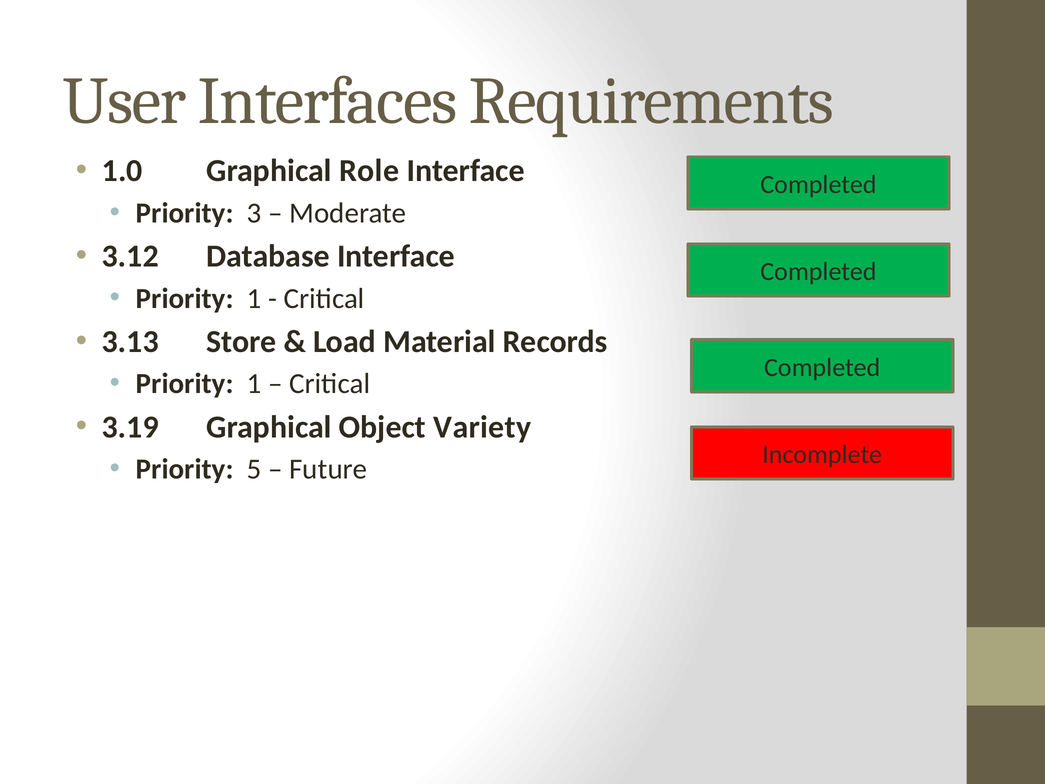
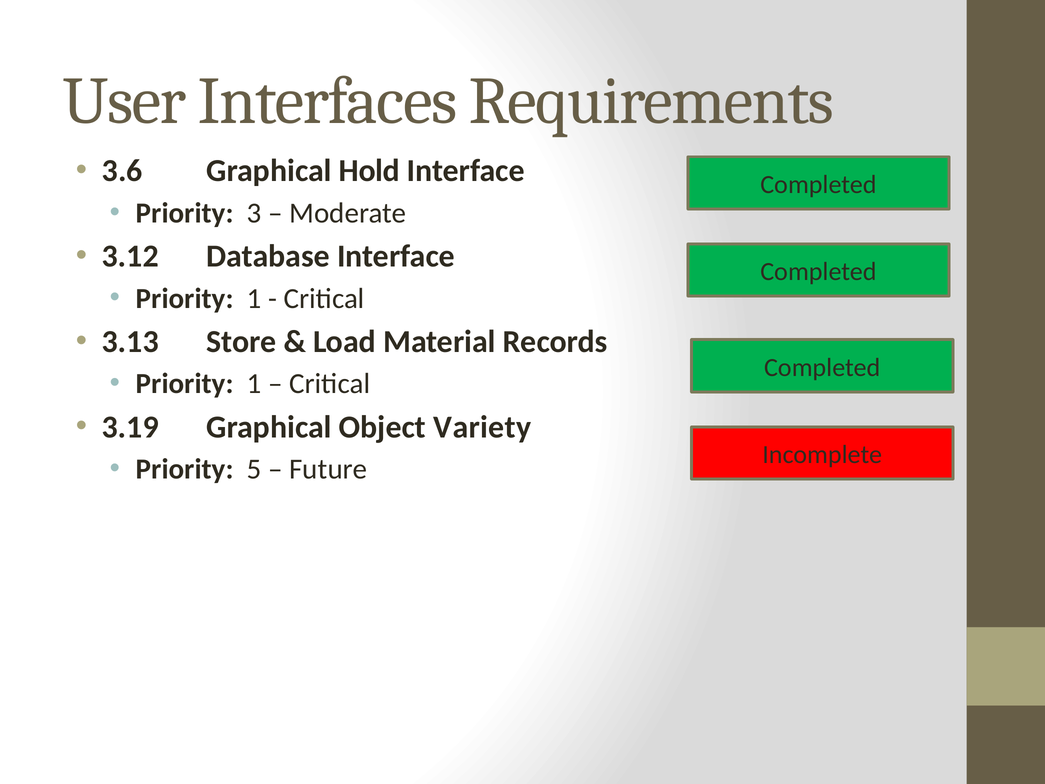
1.0: 1.0 -> 3.6
Role: Role -> Hold
